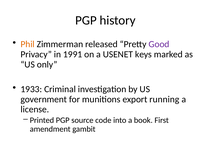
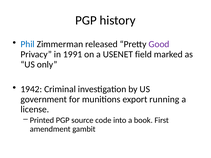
Phil colour: orange -> blue
keys: keys -> field
1933: 1933 -> 1942
